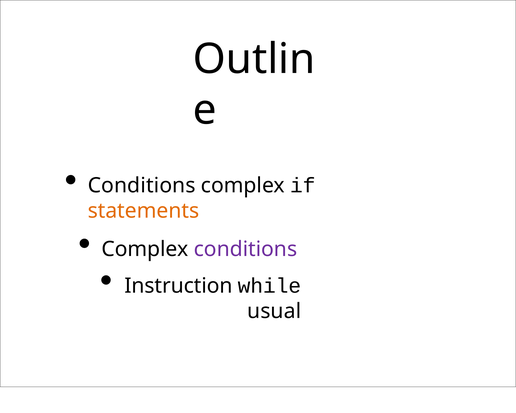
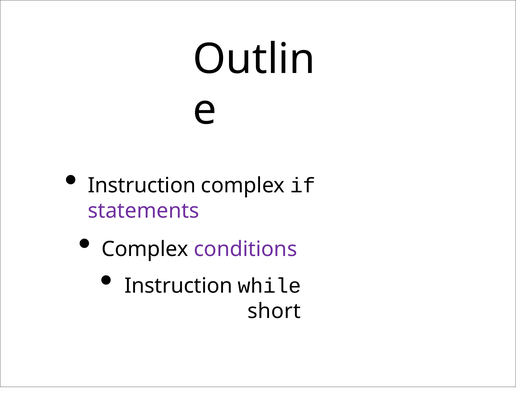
Conditions at (142, 186): Conditions -> Instruction
statements colour: orange -> purple
usual: usual -> short
